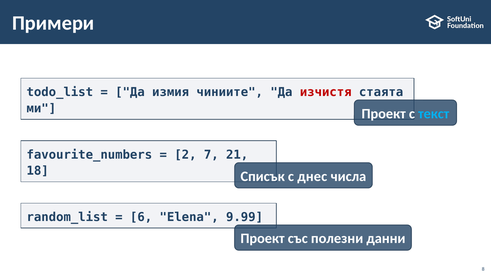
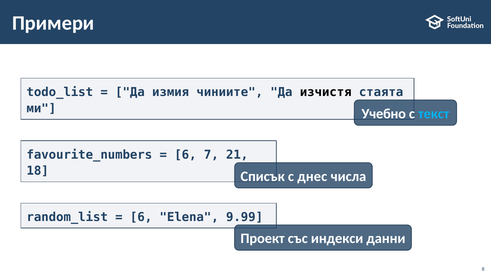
изчистя colour: red -> black
Проект at (384, 114): Проект -> Учебно
2 at (185, 155): 2 -> 6
полезни: полезни -> индекси
